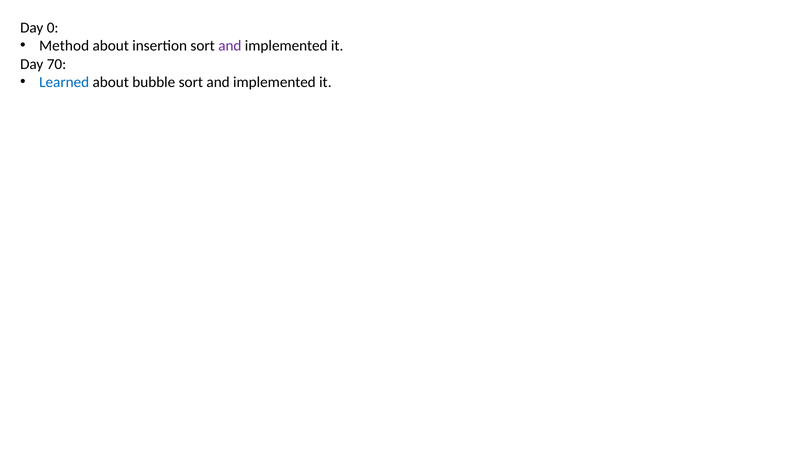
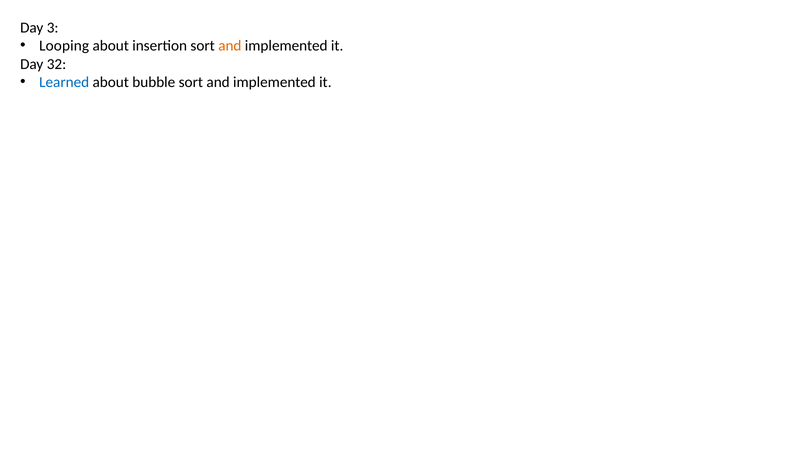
0: 0 -> 3
Method: Method -> Looping
and at (230, 46) colour: purple -> orange
70: 70 -> 32
